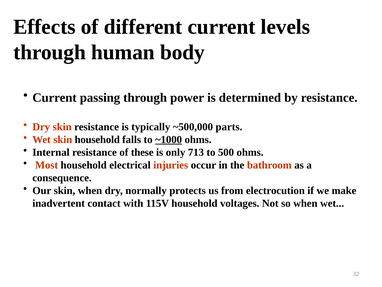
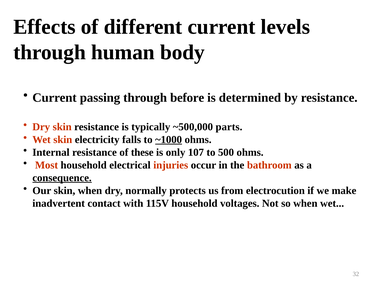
power: power -> before
skin household: household -> electricity
713: 713 -> 107
consequence underline: none -> present
